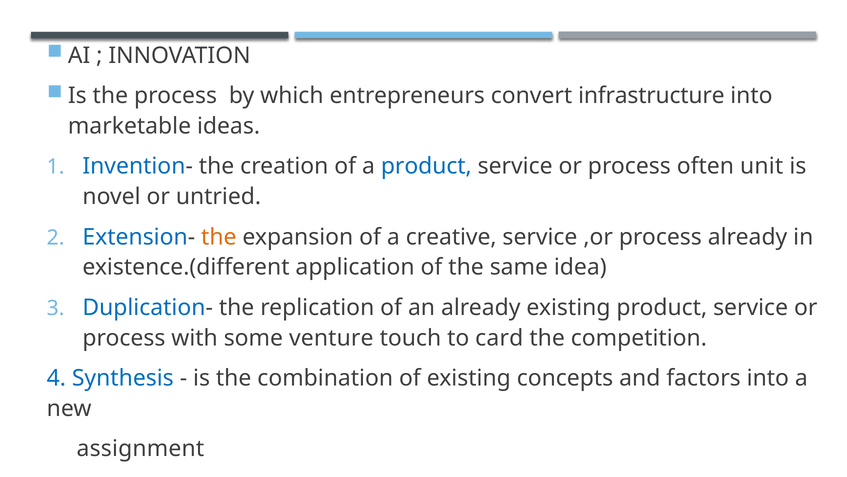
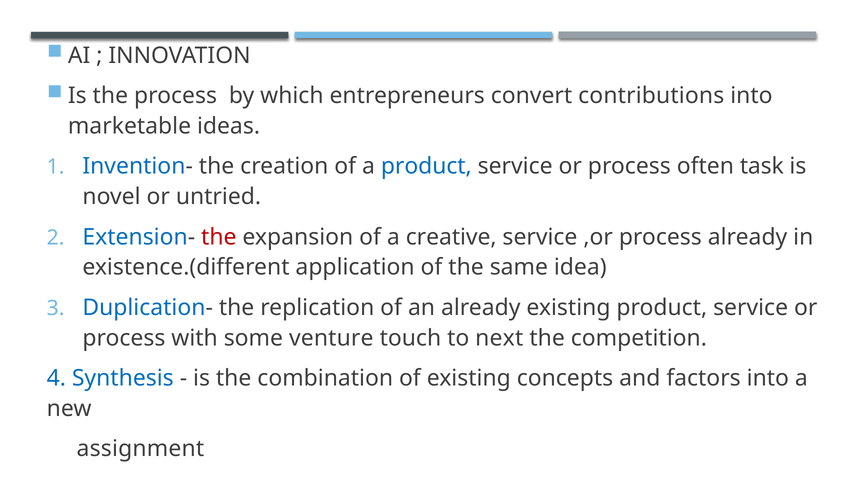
infrastructure: infrastructure -> contributions
unit: unit -> task
the at (219, 237) colour: orange -> red
card: card -> next
